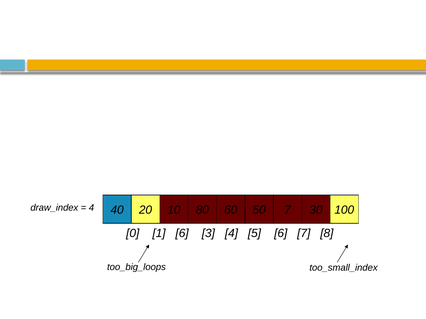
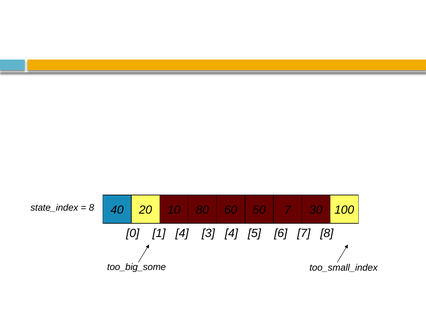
draw_index: draw_index -> state_index
4 at (91, 208): 4 -> 8
1 6: 6 -> 4
too_big_loops: too_big_loops -> too_big_some
